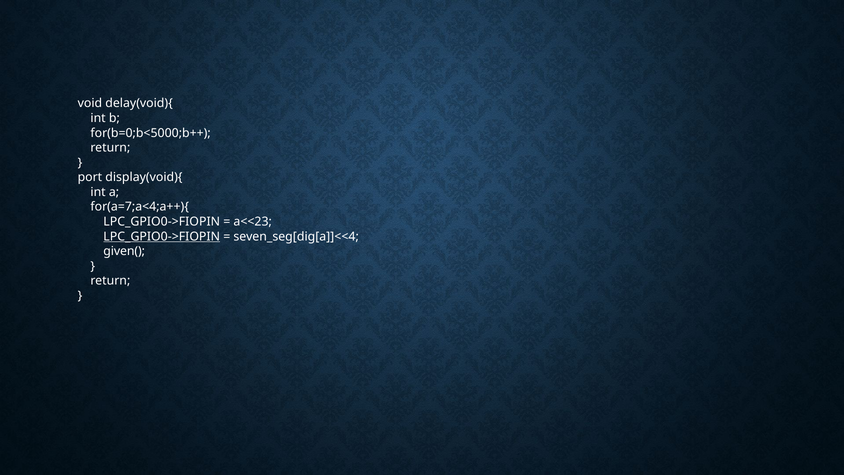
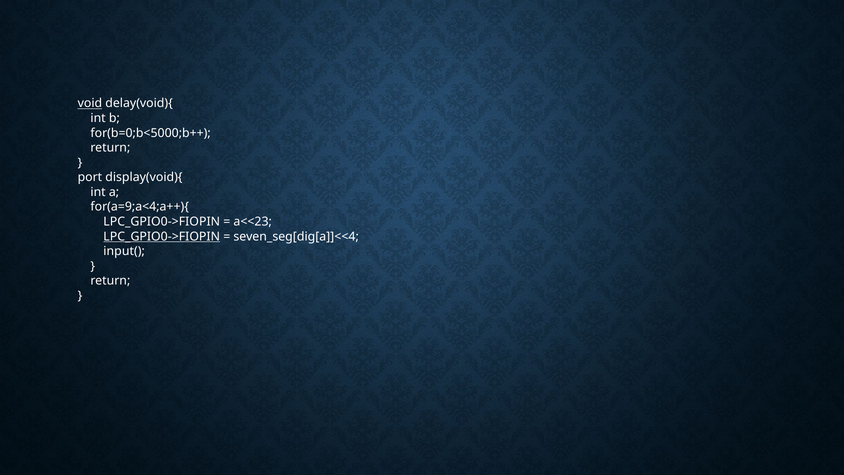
void underline: none -> present
for(a=7;a<4;a++){: for(a=7;a<4;a++){ -> for(a=9;a<4;a++){
given(: given( -> input(
